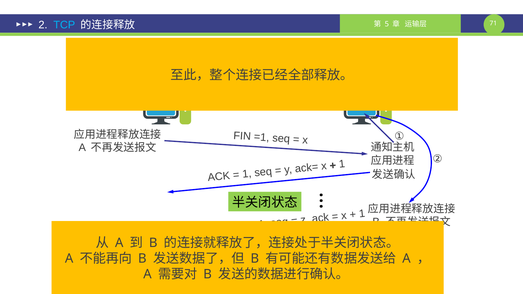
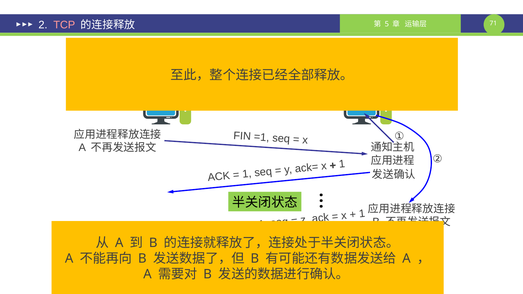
TCP colour: light blue -> pink
